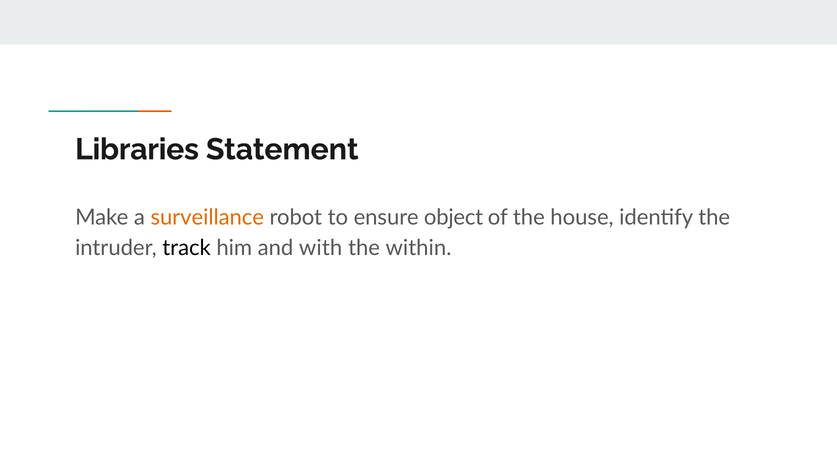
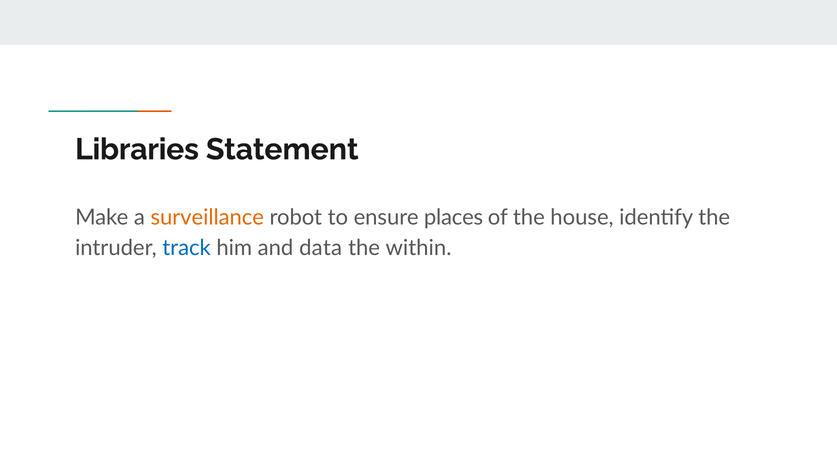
object: object -> places
track colour: black -> blue
with: with -> data
